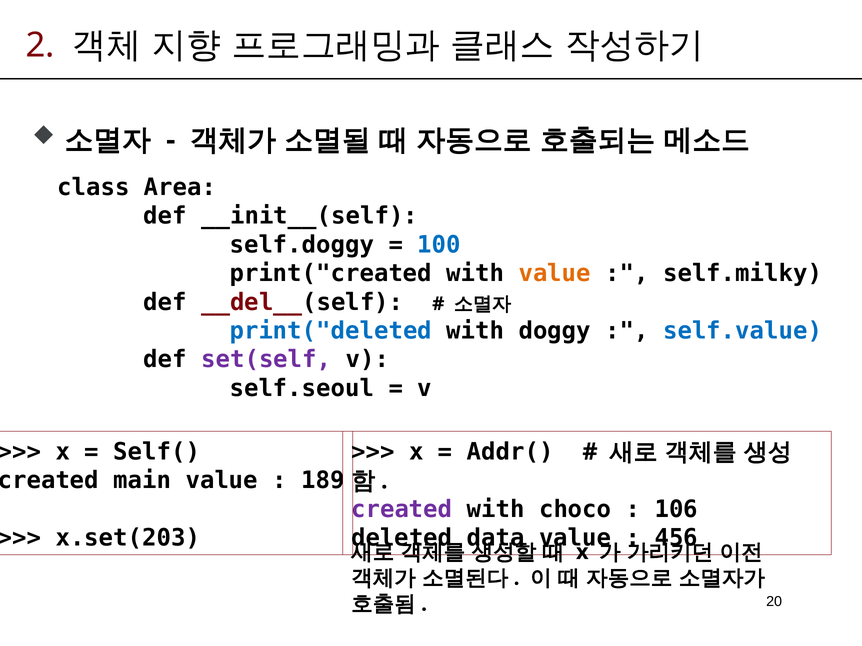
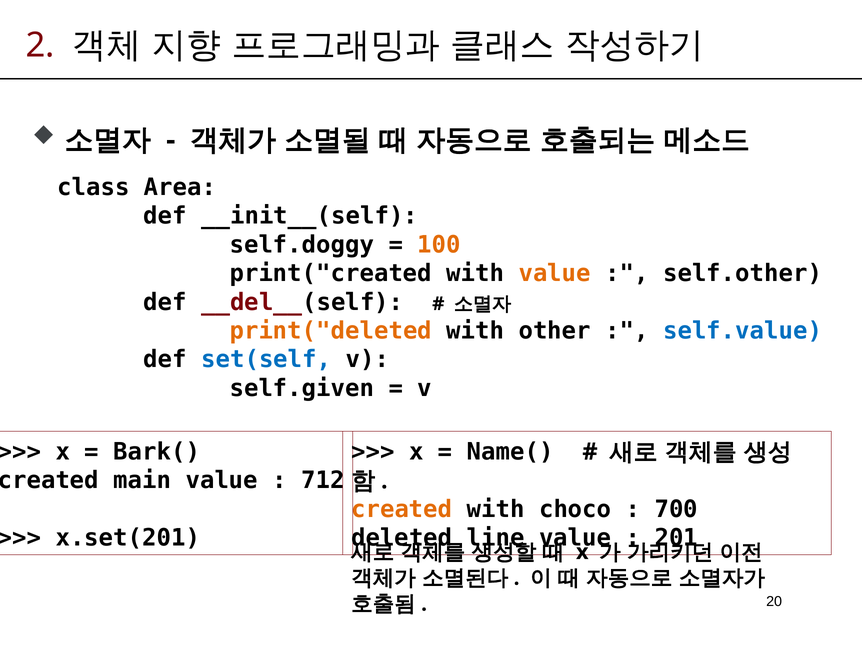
100 colour: blue -> orange
self.milky: self.milky -> self.other
print("deleted colour: blue -> orange
doggy: doggy -> other
set(self colour: purple -> blue
self.seoul: self.seoul -> self.given
Self(: Self( -> Bark(
Addr(: Addr( -> Name(
189: 189 -> 712
created at (402, 510) colour: purple -> orange
106: 106 -> 700
x.set(203: x.set(203 -> x.set(201
data: data -> line
456: 456 -> 201
